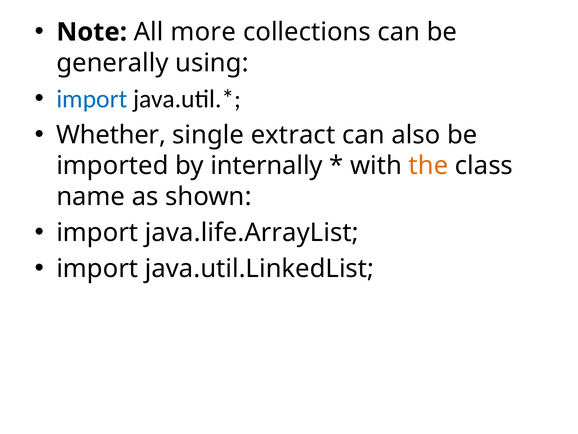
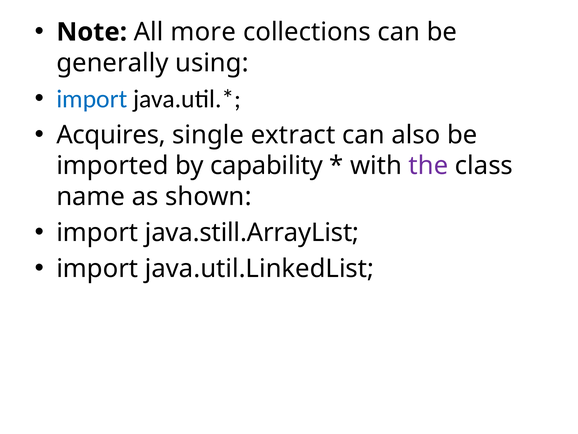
Whether: Whether -> Acquires
internally: internally -> capability
the colour: orange -> purple
java.life.ArrayList: java.life.ArrayList -> java.still.ArrayList
